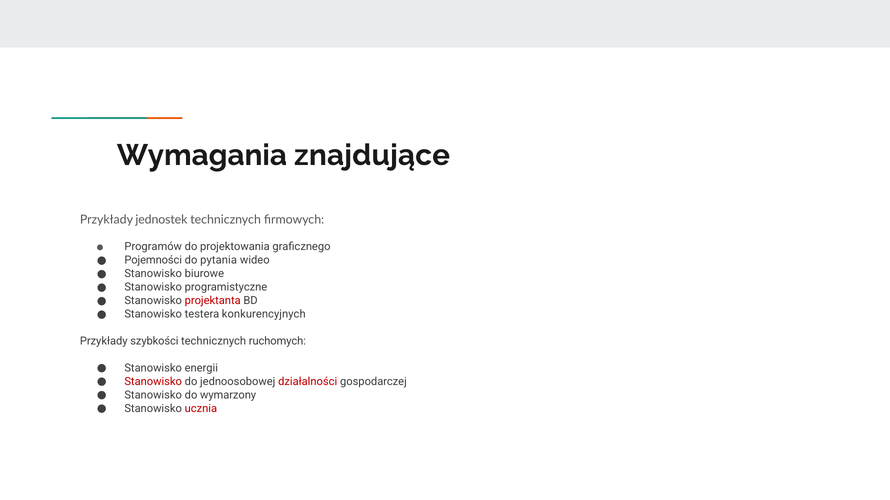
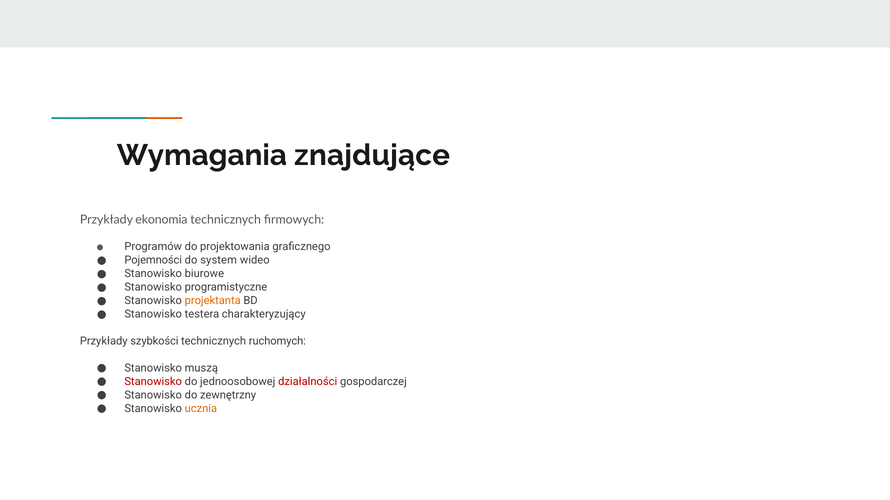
jednostek: jednostek -> ekonomia
pytania: pytania -> system
projektanta colour: red -> orange
konkurencyjnych: konkurencyjnych -> charakteryzujący
energii: energii -> muszą
wymarzony: wymarzony -> zewnętrzny
ucznia colour: red -> orange
